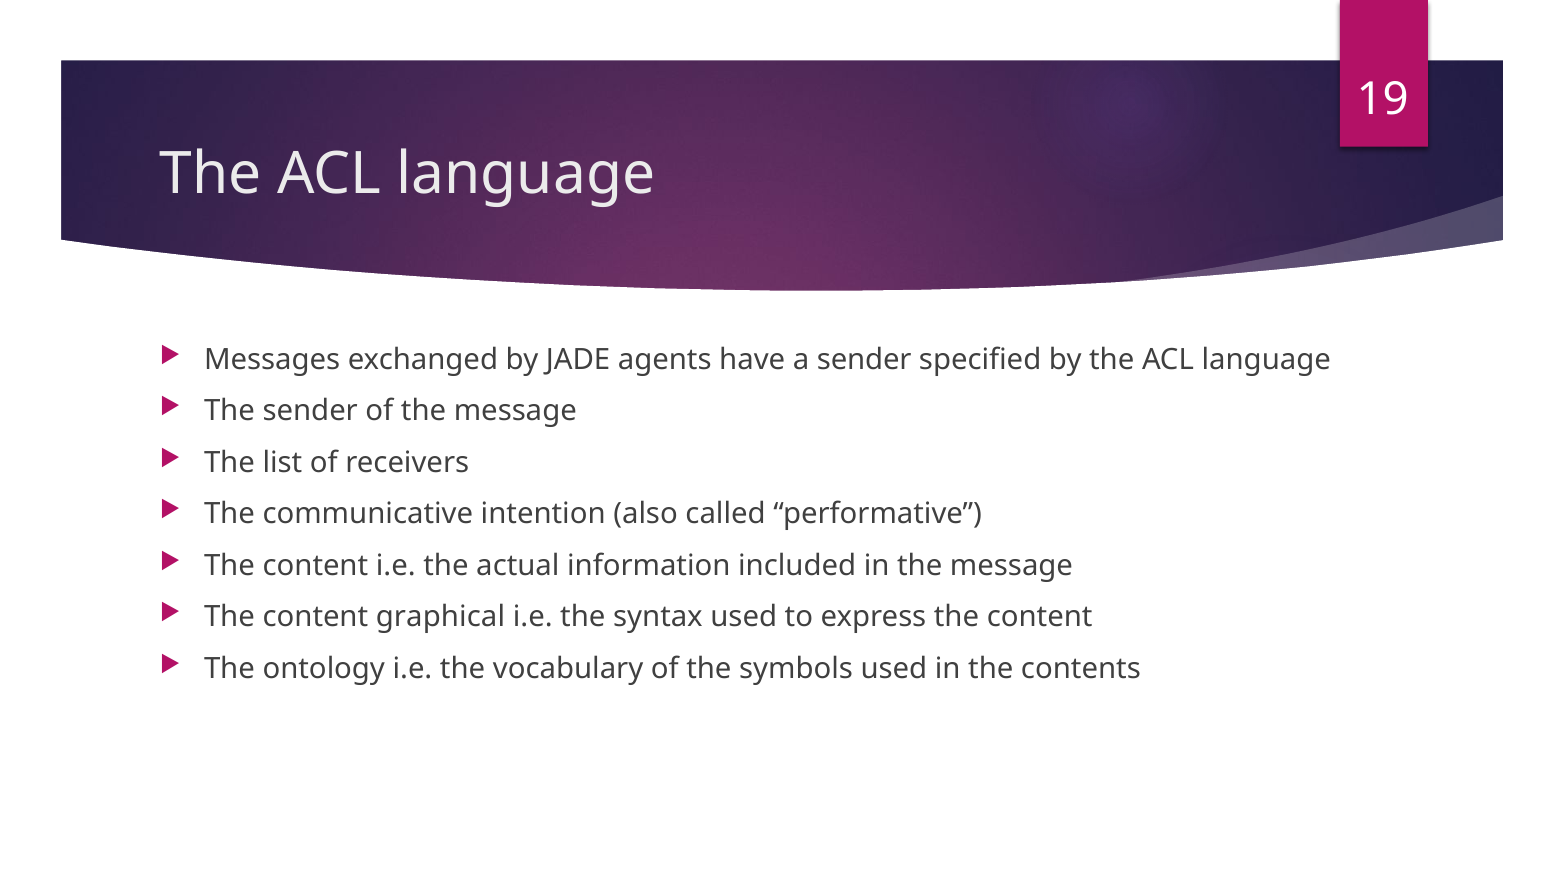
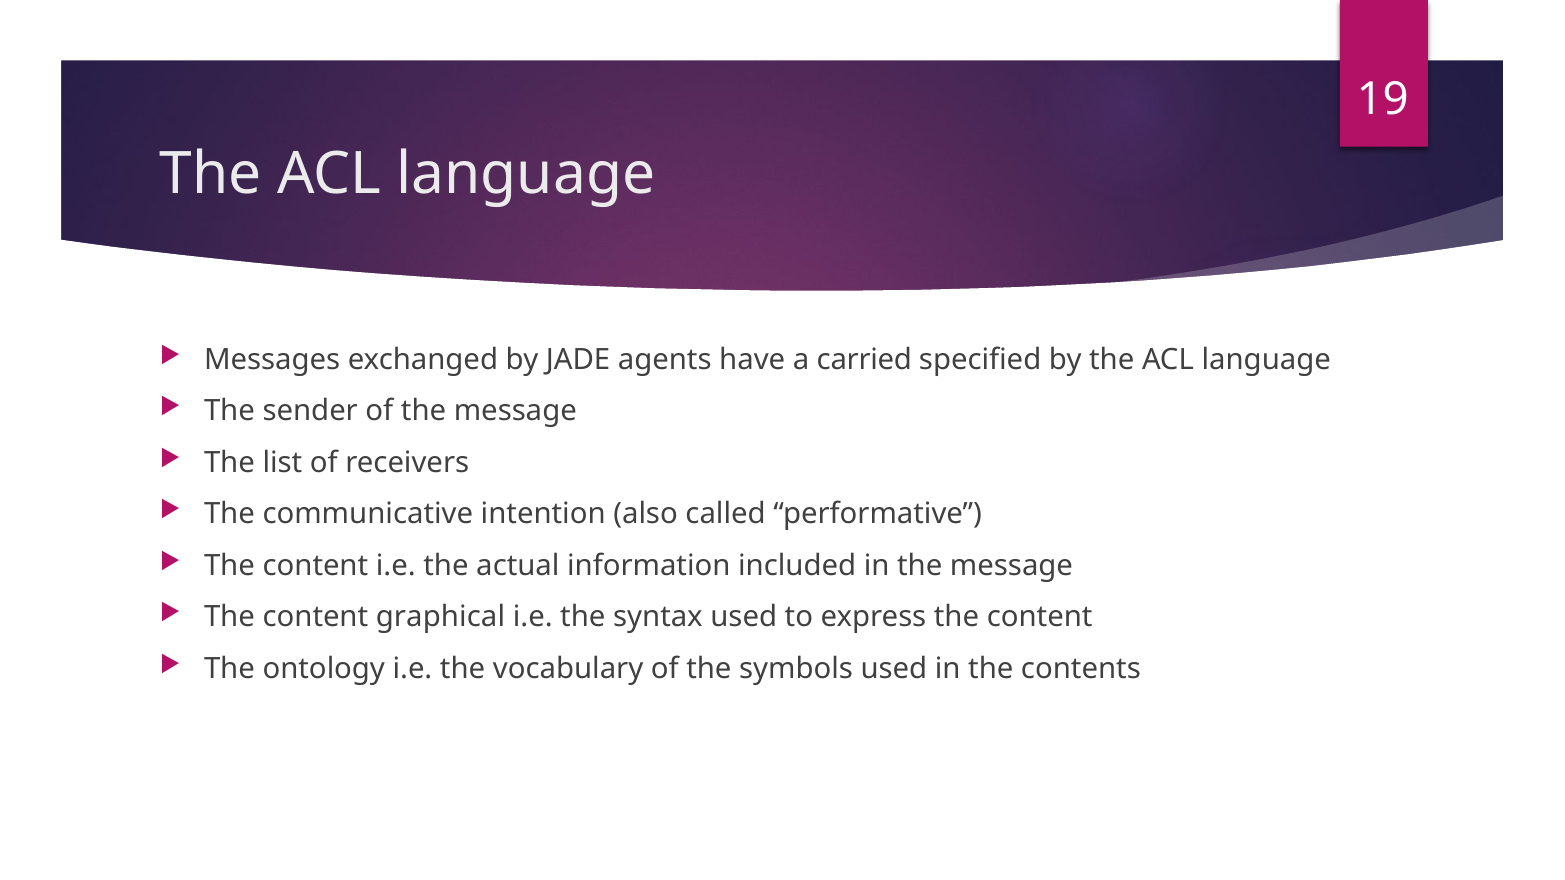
a sender: sender -> carried
